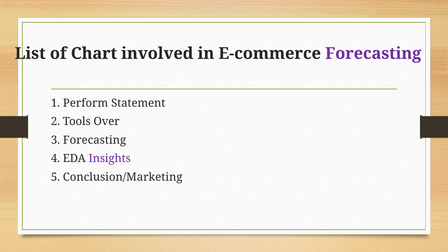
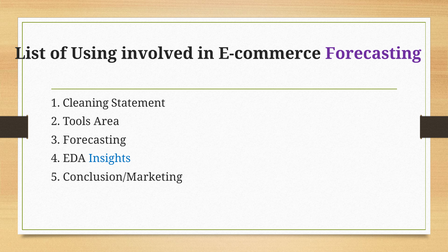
Chart: Chart -> Using
Perform: Perform -> Cleaning
Over: Over -> Area
Insights colour: purple -> blue
